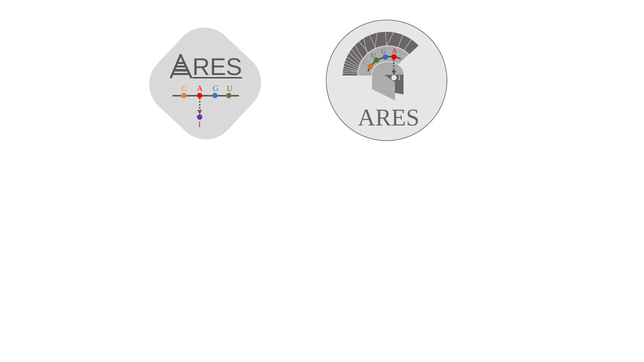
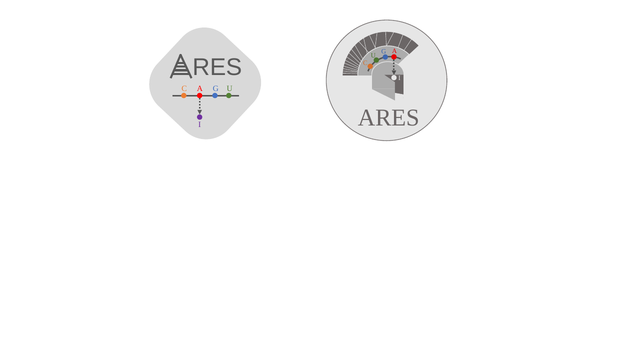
RES underline: present -> none
